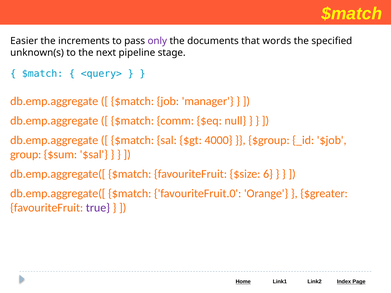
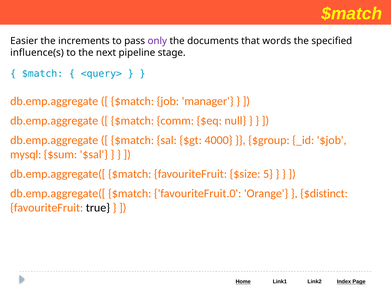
unknown(s: unknown(s -> influence(s
group: group -> mysql
6: 6 -> 5
$greater: $greater -> $distinct
true colour: purple -> black
